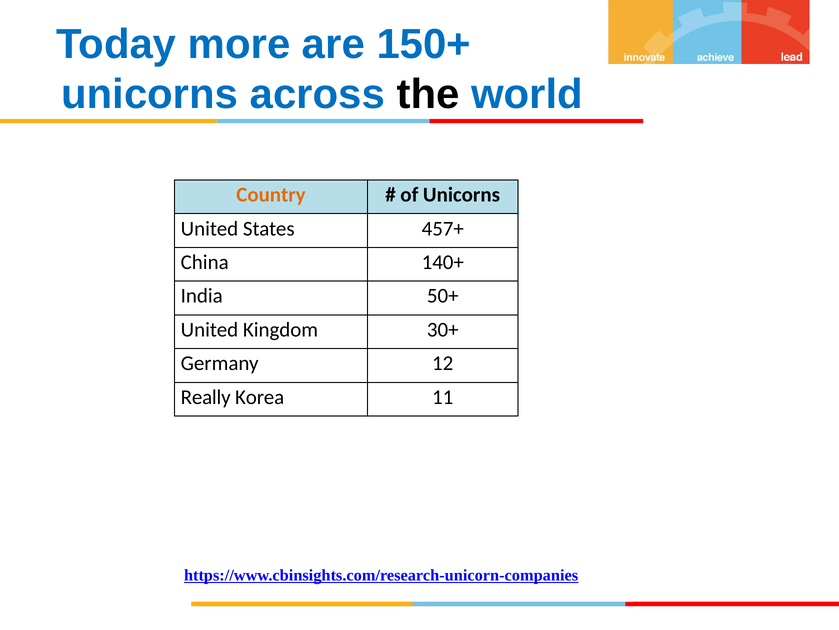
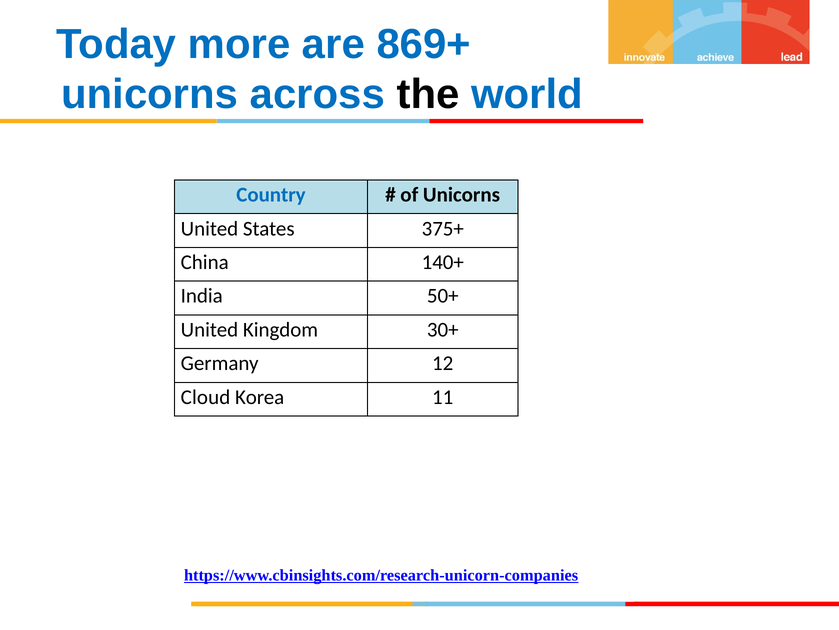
150+: 150+ -> 869+
Country colour: orange -> blue
457+: 457+ -> 375+
Really: Really -> Cloud
